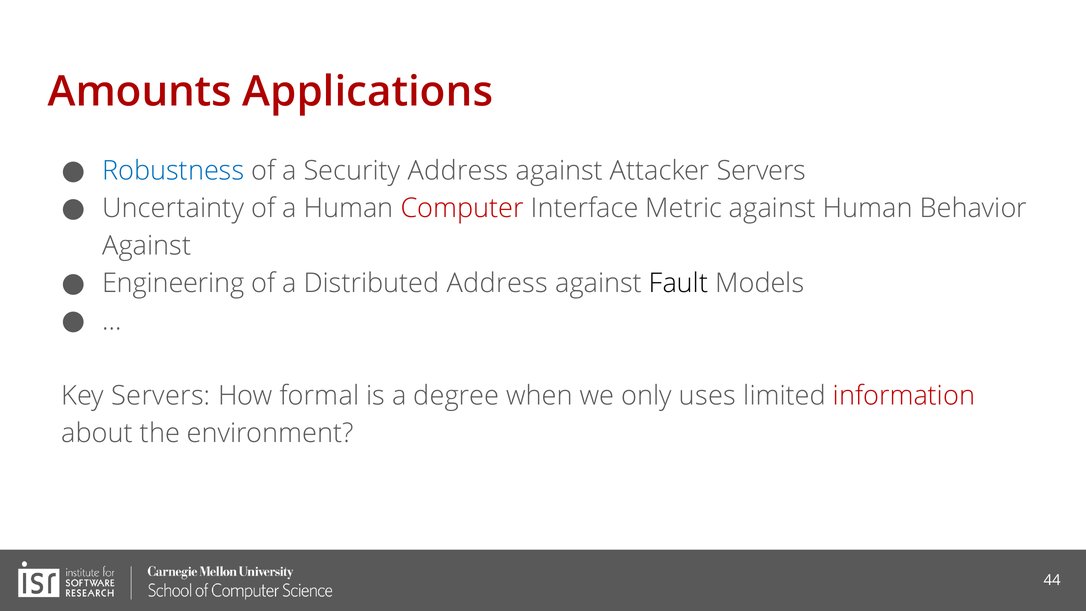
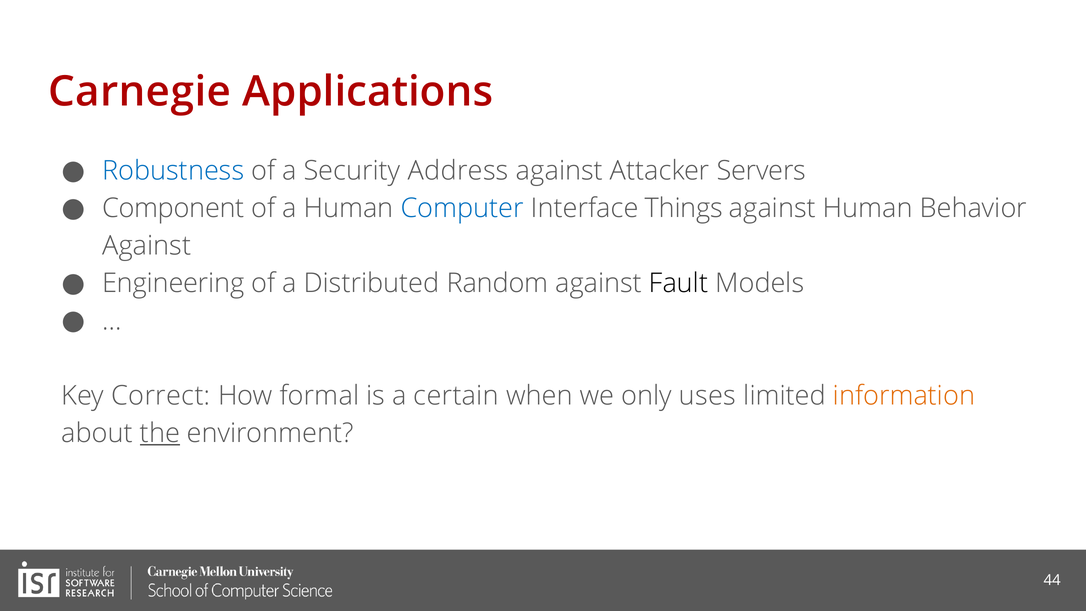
Amounts: Amounts -> Carnegie
Uncertainty: Uncertainty -> Component
Computer colour: red -> blue
Metric: Metric -> Things
Distributed Address: Address -> Random
Key Servers: Servers -> Correct
degree: degree -> certain
information colour: red -> orange
the underline: none -> present
